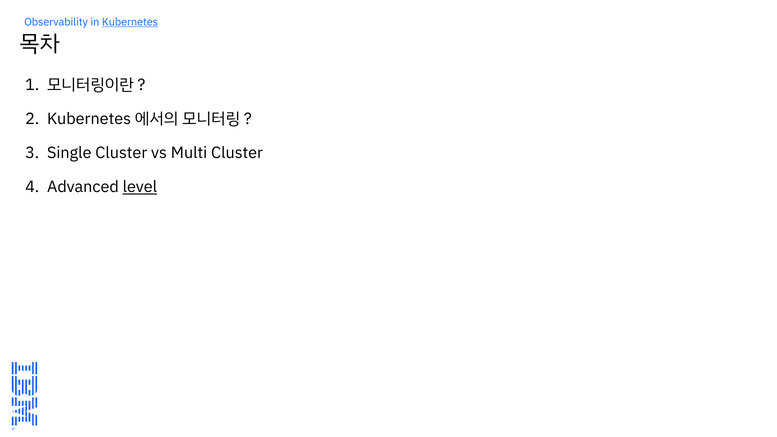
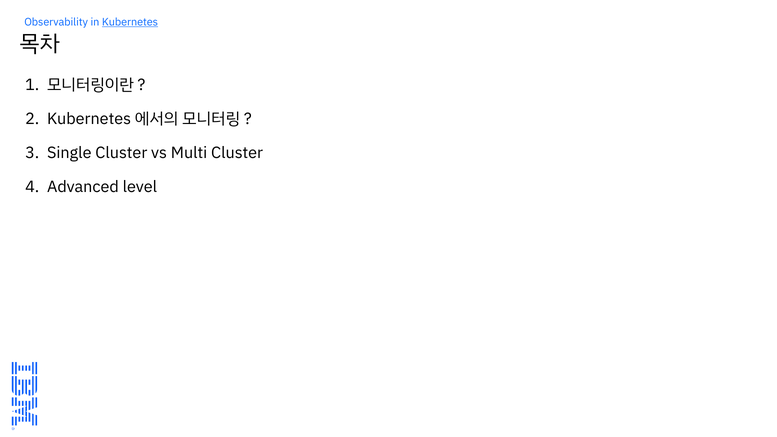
level underline: present -> none
